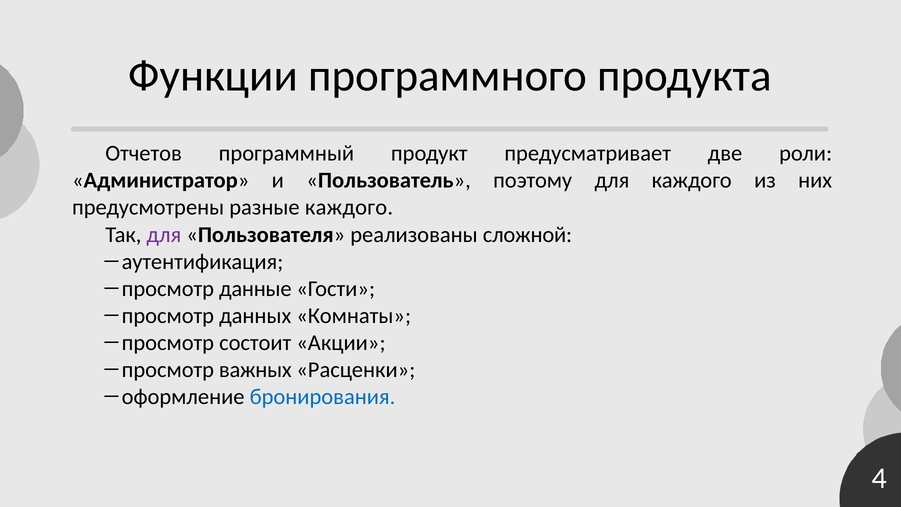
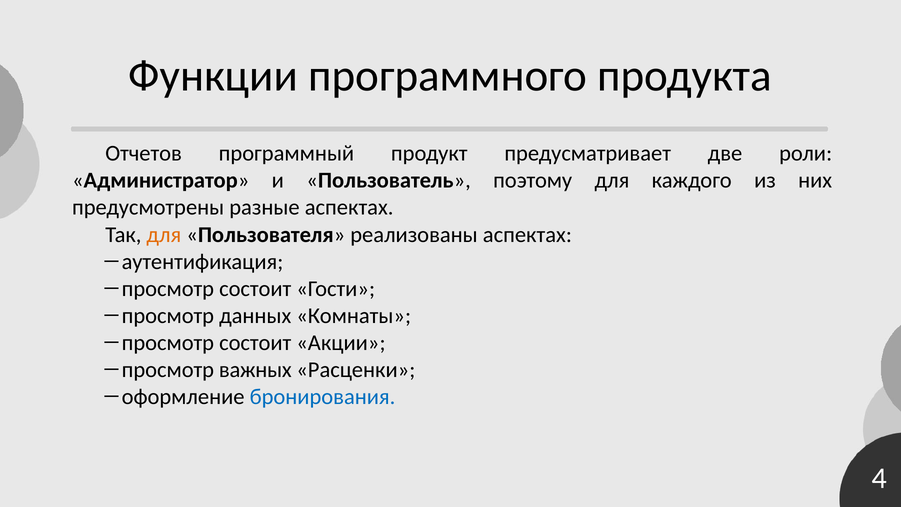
разные каждого: каждого -> аспектах
для at (164, 234) colour: purple -> orange
реализованы сложной: сложной -> аспектах
данные at (255, 289): данные -> состоит
